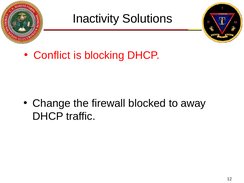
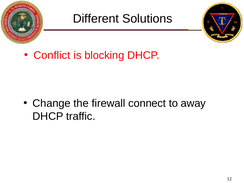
Inactivity: Inactivity -> Different
blocked: blocked -> connect
